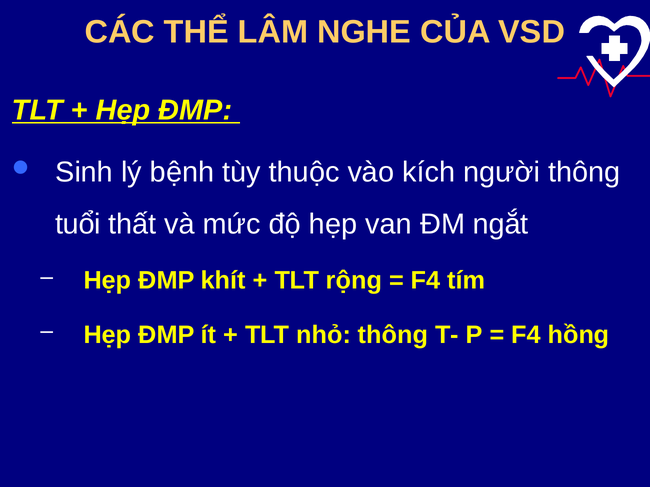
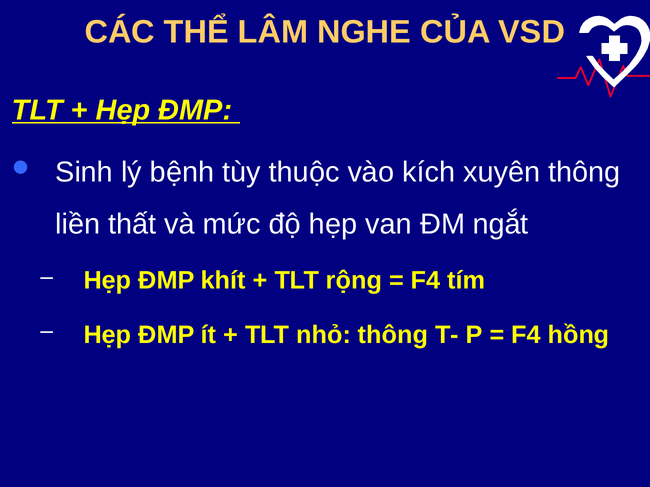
người: người -> xuyên
tuổi: tuổi -> liền
